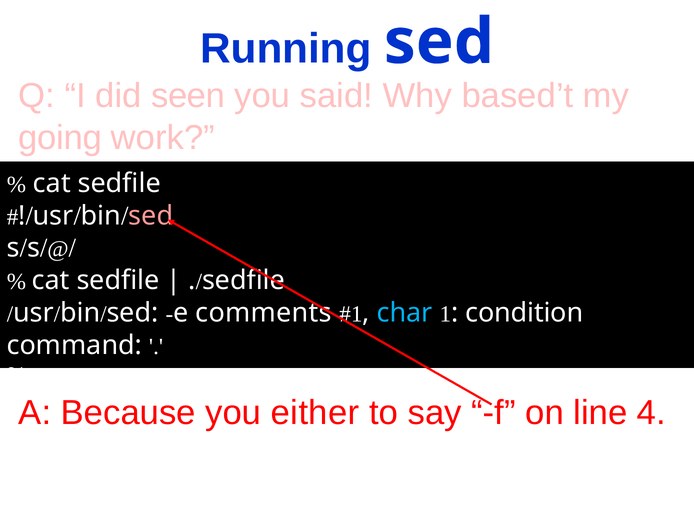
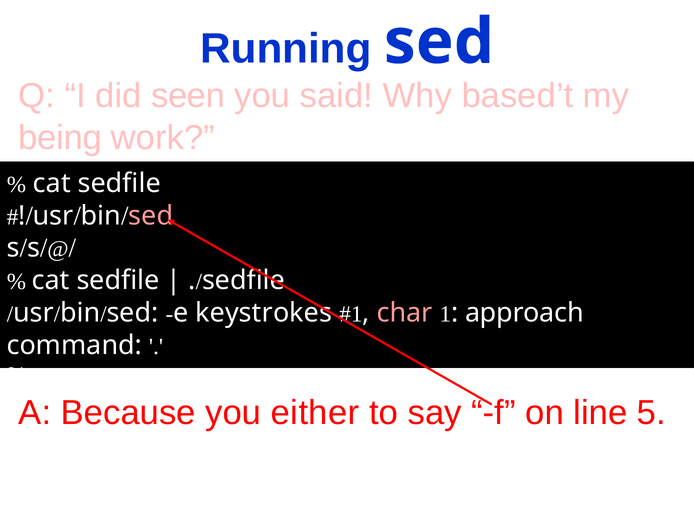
going: going -> being
comments: comments -> keystrokes
char colour: light blue -> pink
condition: condition -> approach
4: 4 -> 5
